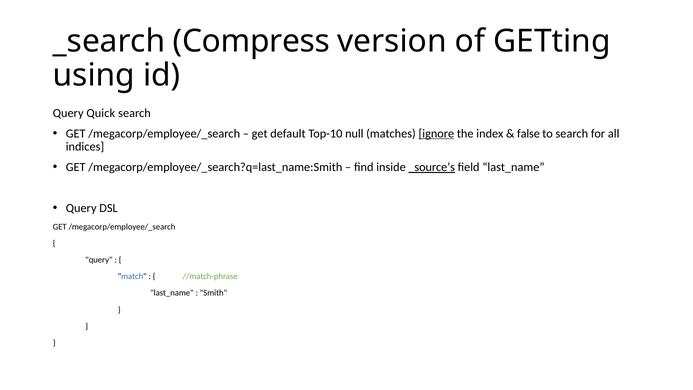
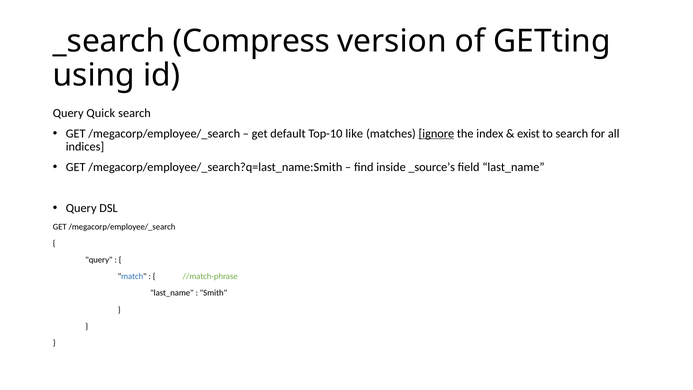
null: null -> like
false: false -> exist
_source’s underline: present -> none
